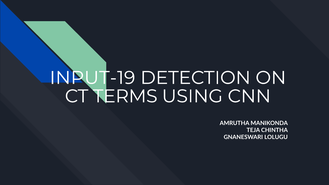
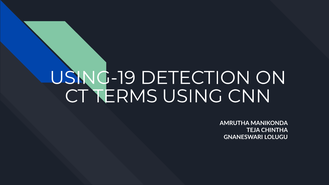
INPUT-19: INPUT-19 -> USING-19
